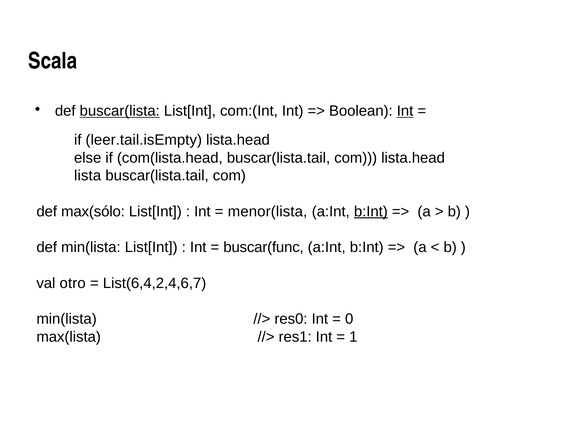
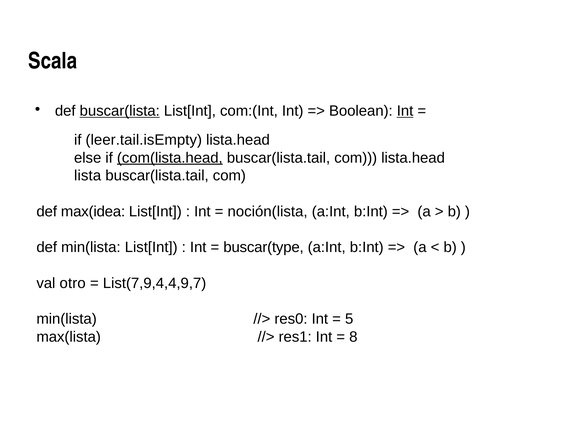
com(lista.head underline: none -> present
max(sólo: max(sólo -> max(idea
menor(lista: menor(lista -> noción(lista
b:Int at (371, 211) underline: present -> none
buscar(func: buscar(func -> buscar(type
List(6,4,2,4,6,7: List(6,4,2,4,6,7 -> List(7,9,4,4,9,7
0: 0 -> 5
1: 1 -> 8
